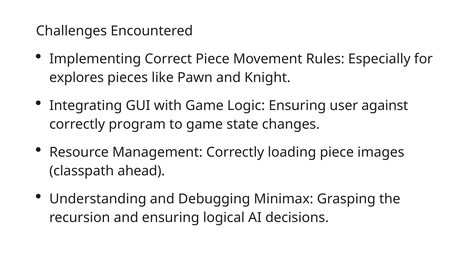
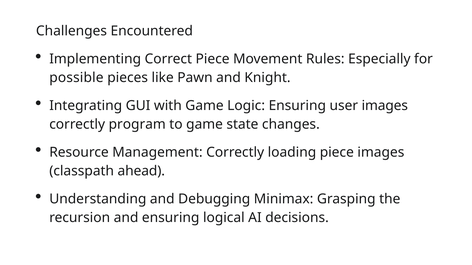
explores: explores -> possible
user against: against -> images
